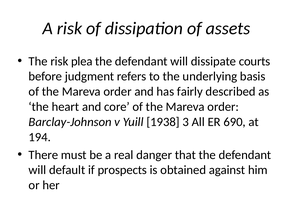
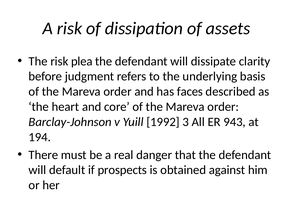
courts: courts -> clarity
fairly: fairly -> faces
1938: 1938 -> 1992
690: 690 -> 943
